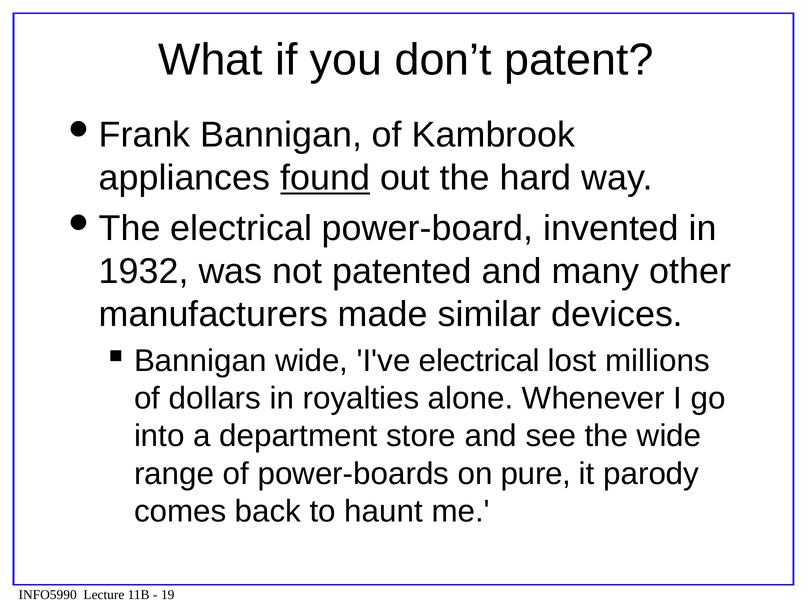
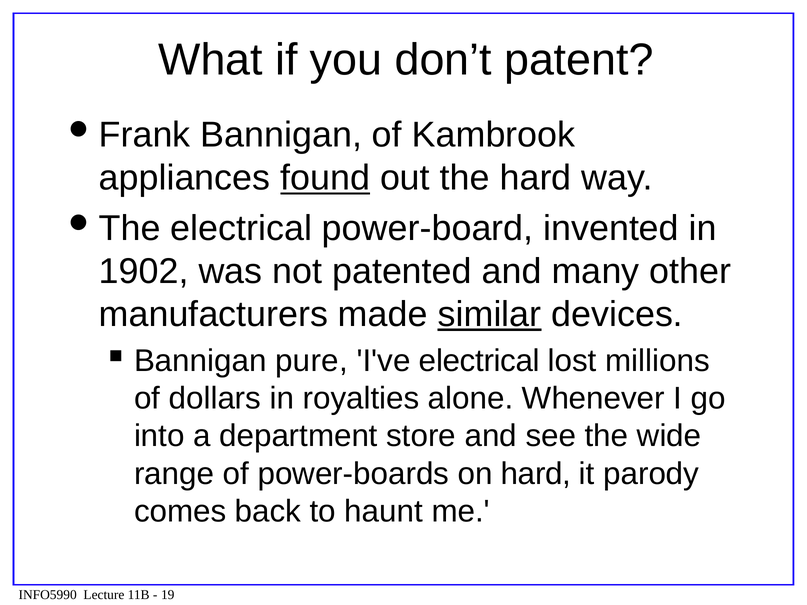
1932: 1932 -> 1902
similar underline: none -> present
Bannigan wide: wide -> pure
on pure: pure -> hard
